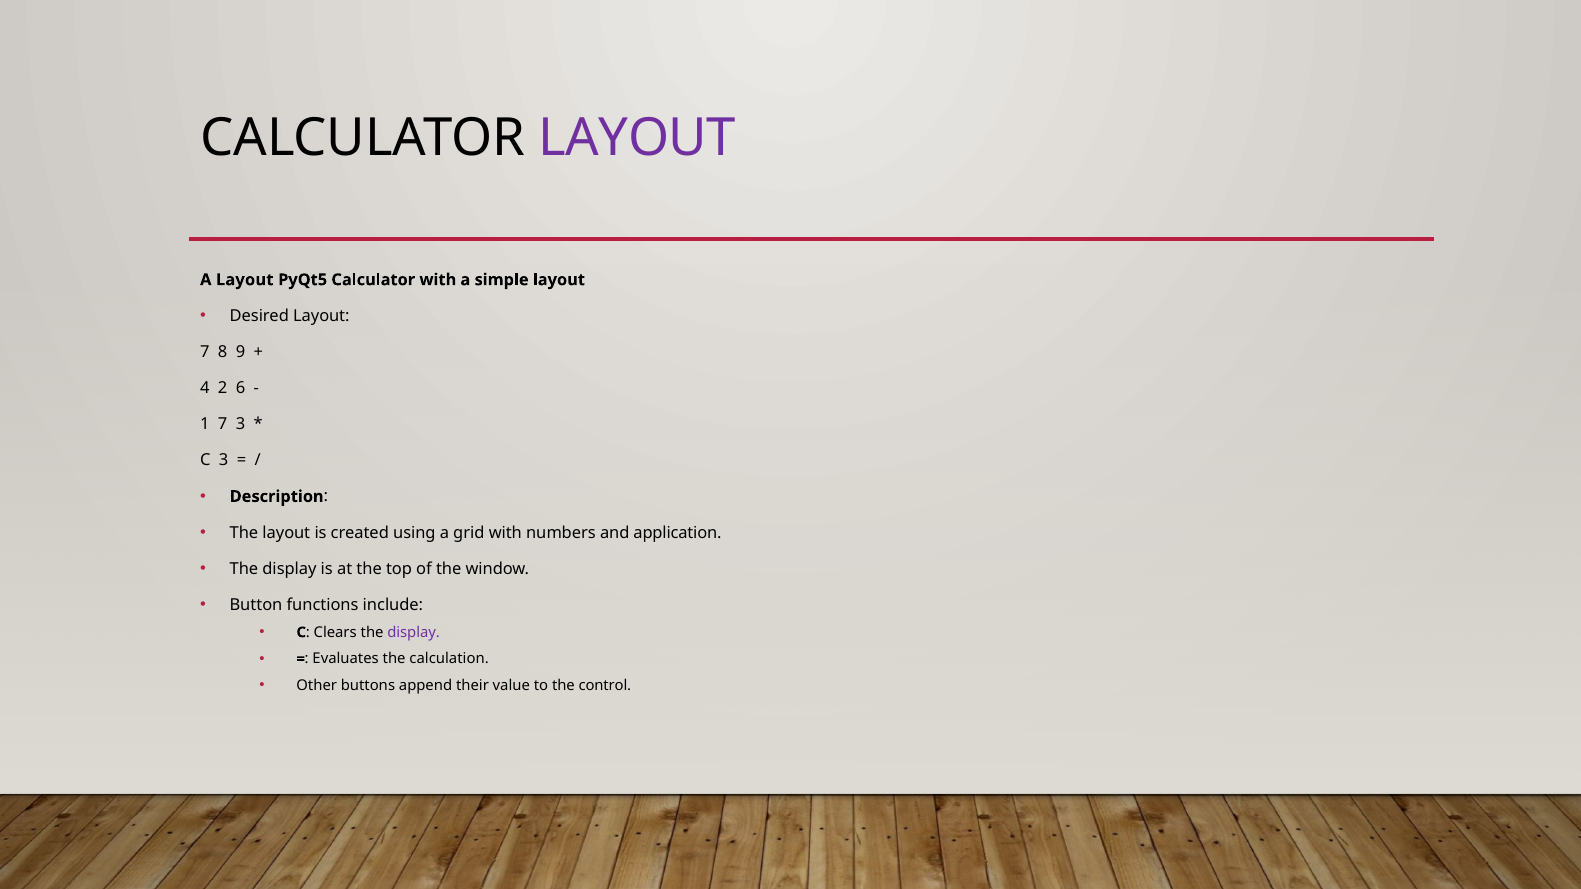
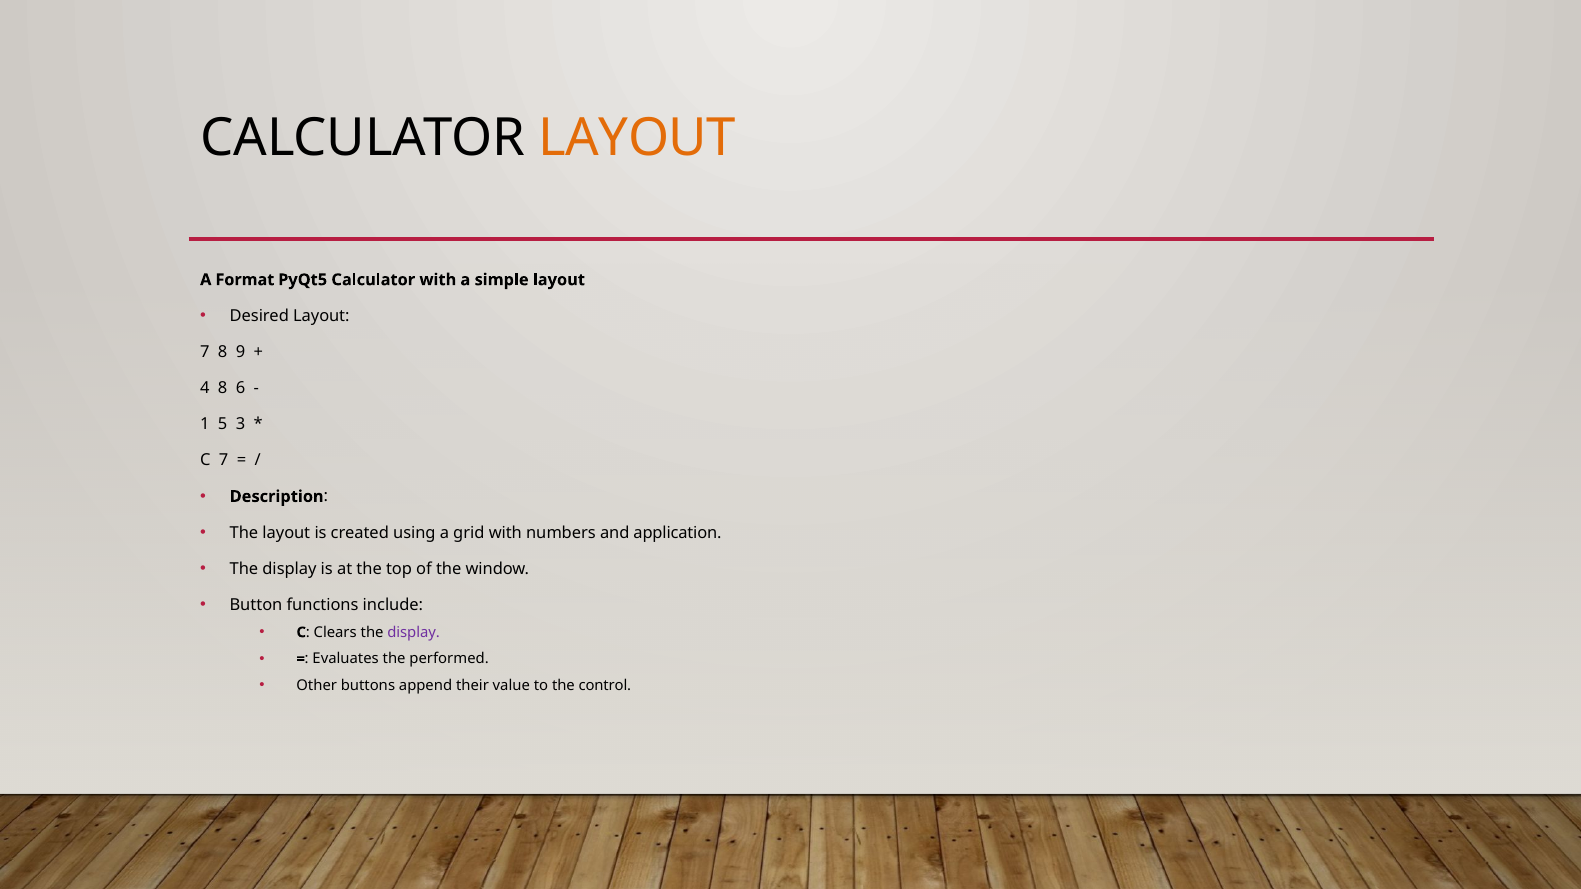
LAYOUT at (637, 138) colour: purple -> orange
A Layout: Layout -> Format
4 2: 2 -> 8
1 7: 7 -> 5
C 3: 3 -> 7
calculation: calculation -> performed
